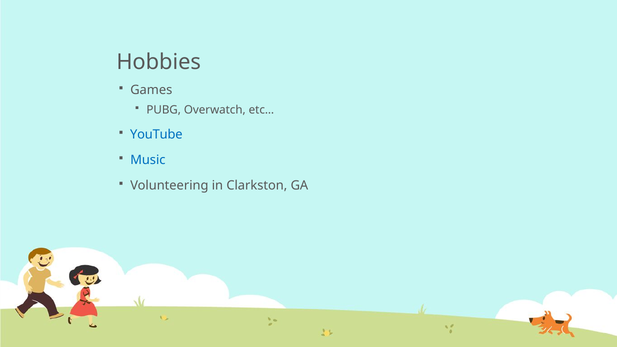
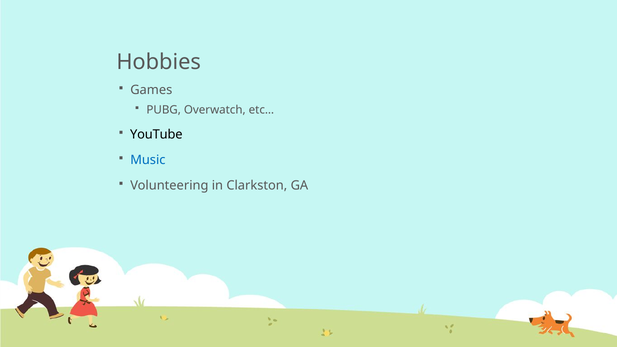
YouTube colour: blue -> black
